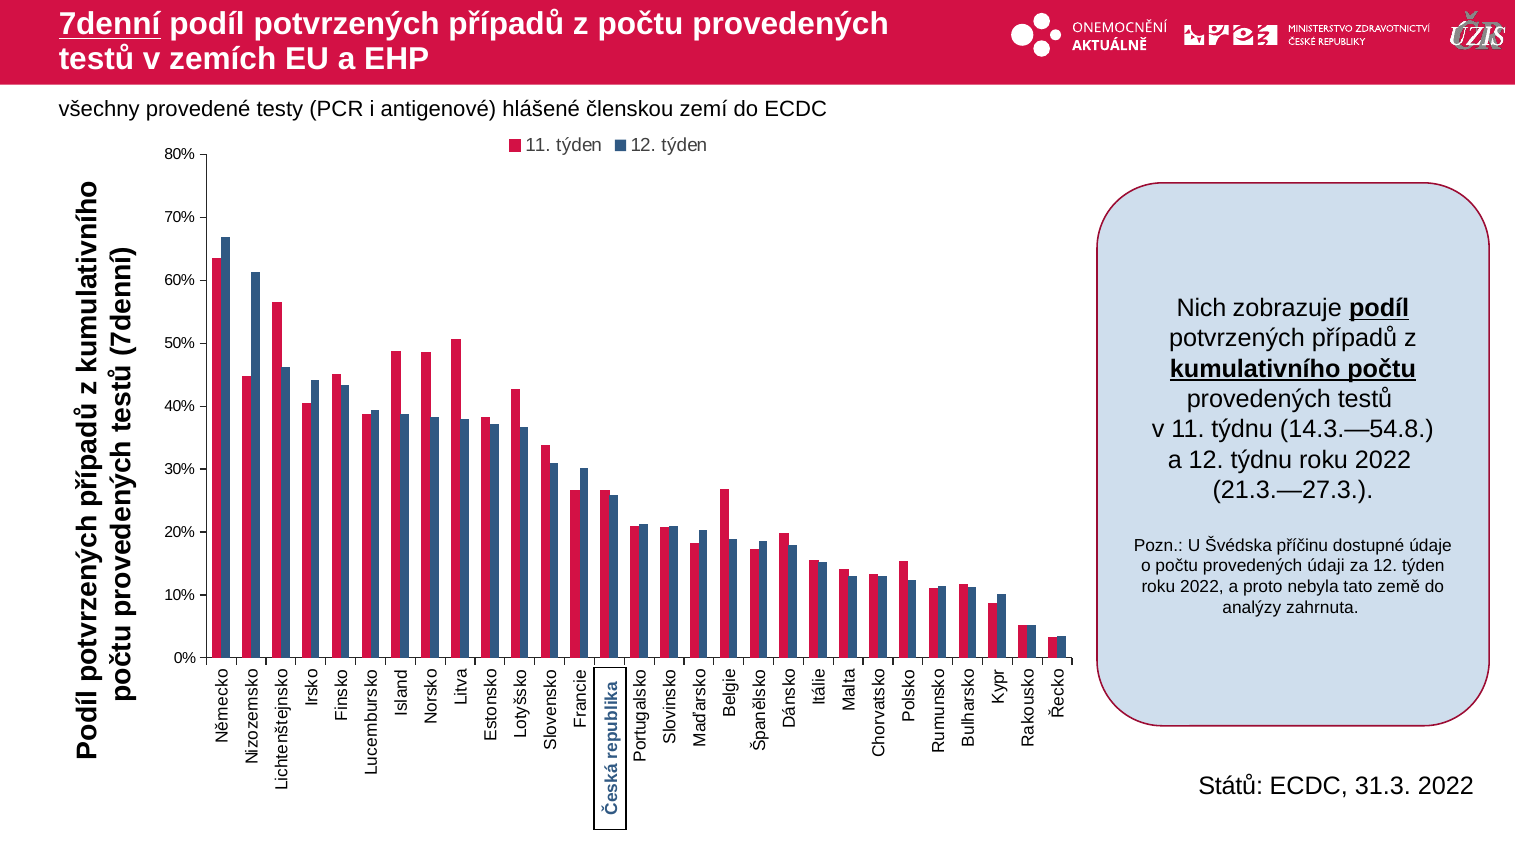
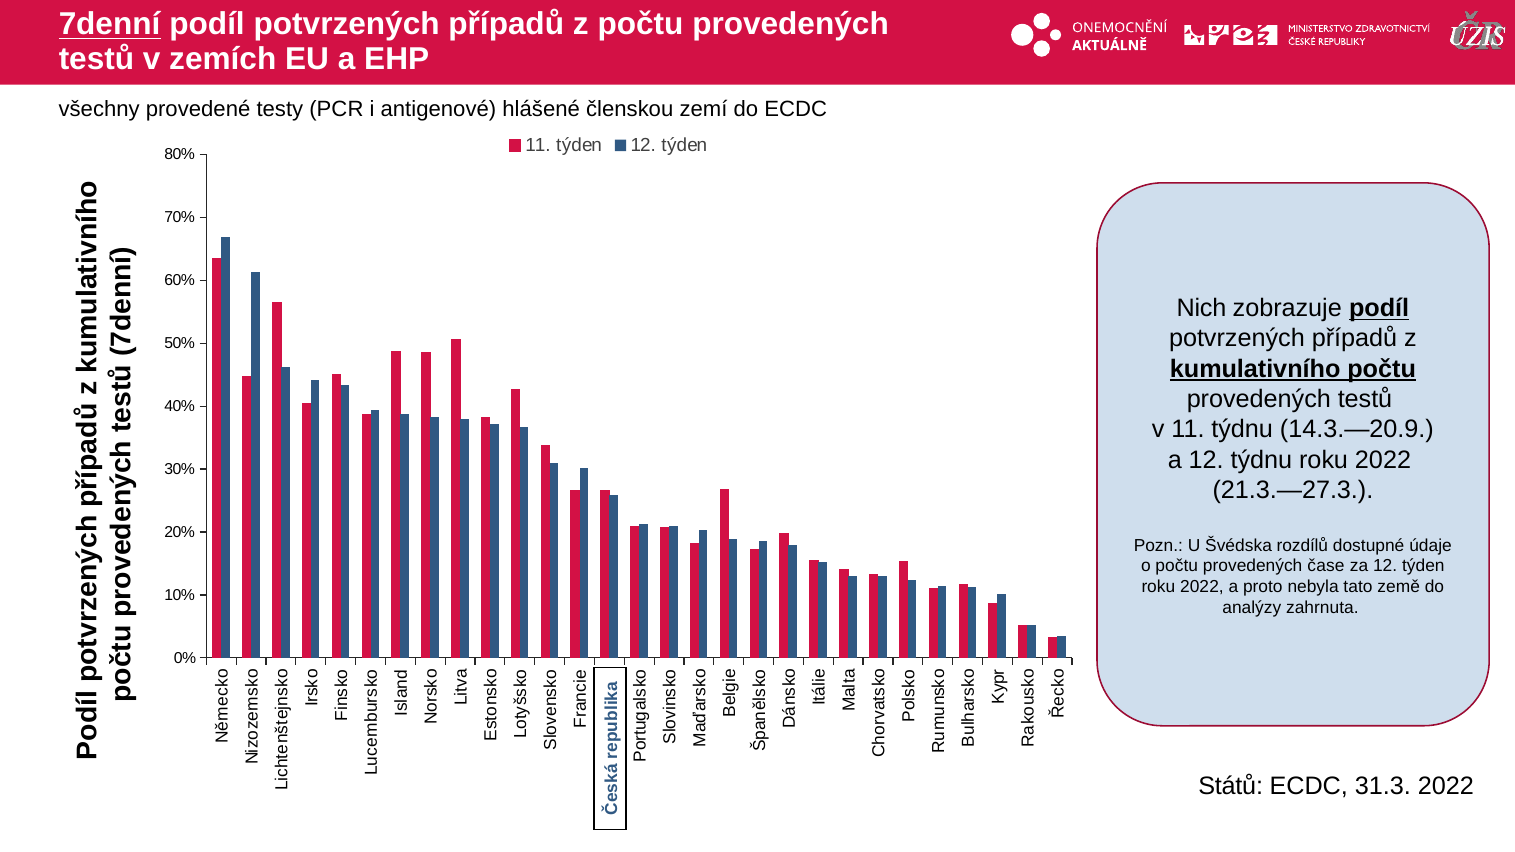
14.3.—54.8: 14.3.—54.8 -> 14.3.—20.9
příčinu: příčinu -> rozdílů
údaji: údaji -> čase
